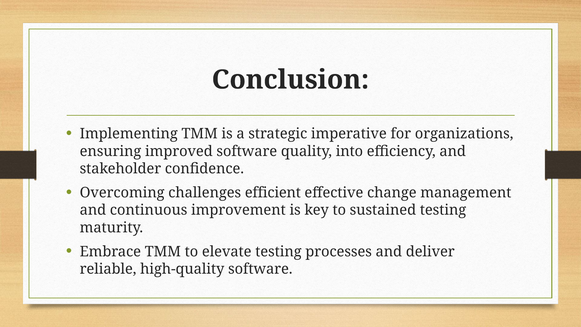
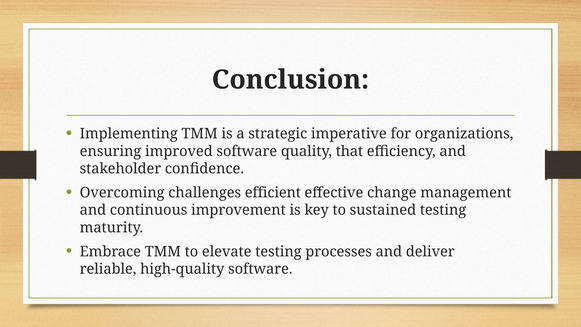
into: into -> that
